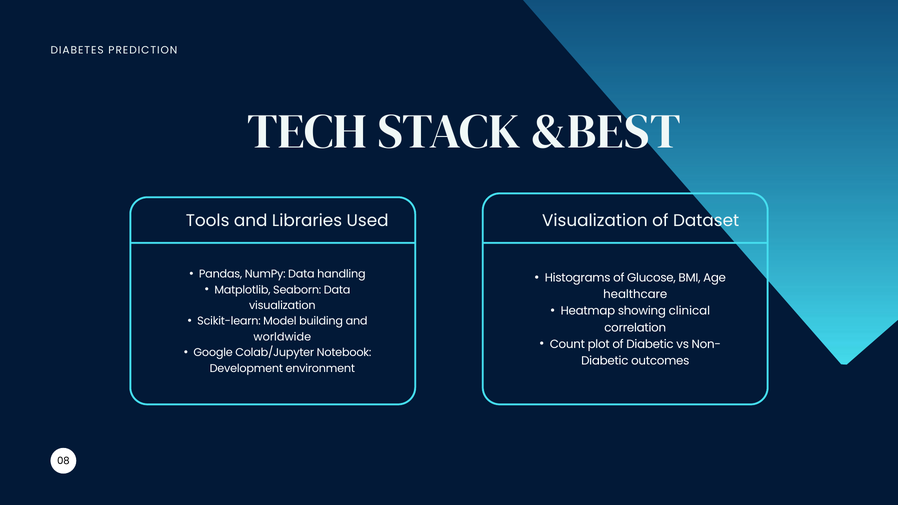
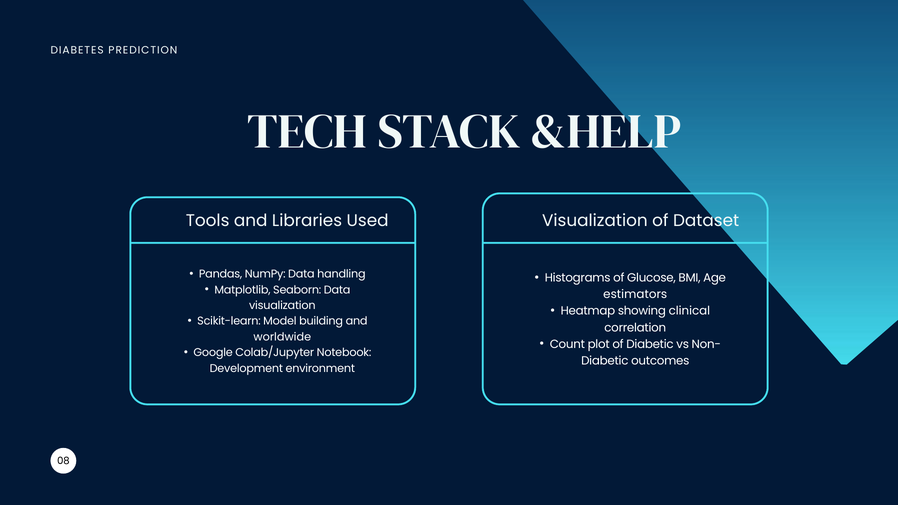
&BEST: &BEST -> &HELP
healthcare: healthcare -> estimators
